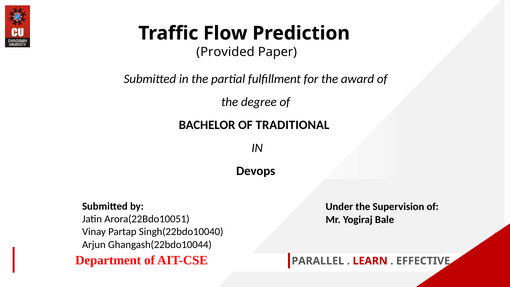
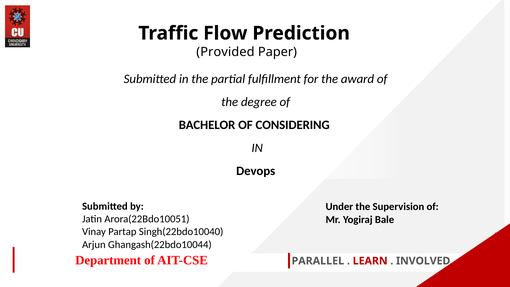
TRADITIONAL: TRADITIONAL -> CONSIDERING
EFFECTIVE: EFFECTIVE -> INVOLVED
